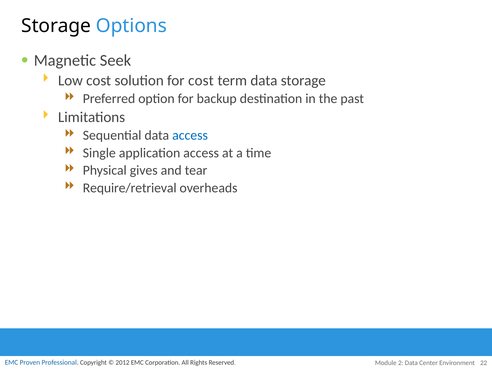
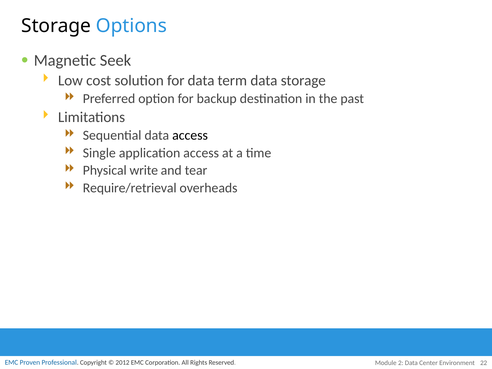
for cost: cost -> data
access at (190, 135) colour: blue -> black
gives: gives -> write
